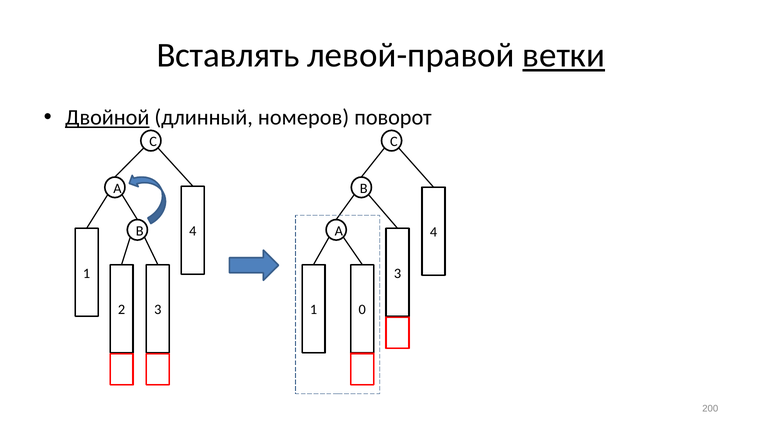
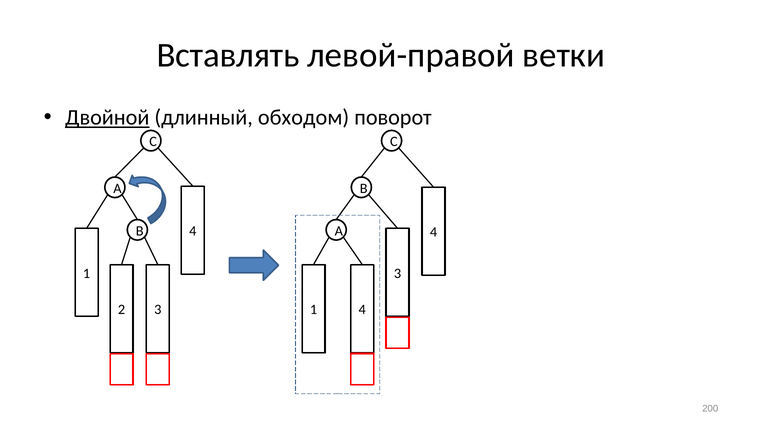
ветки underline: present -> none
номеров: номеров -> обходом
1 0: 0 -> 4
